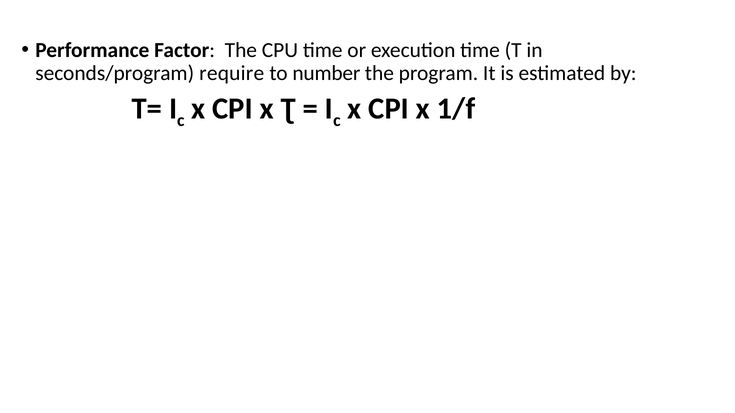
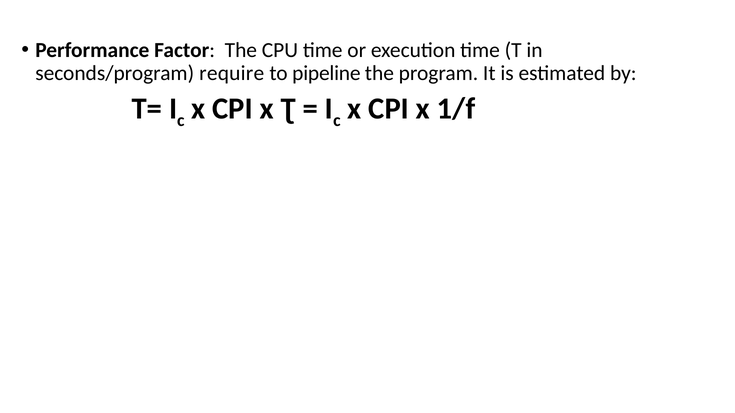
number: number -> pipeline
